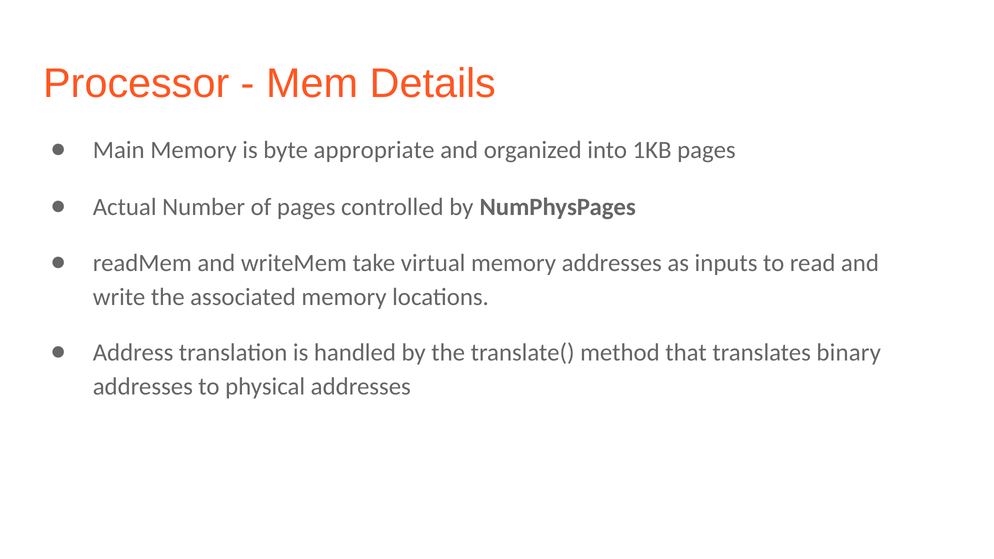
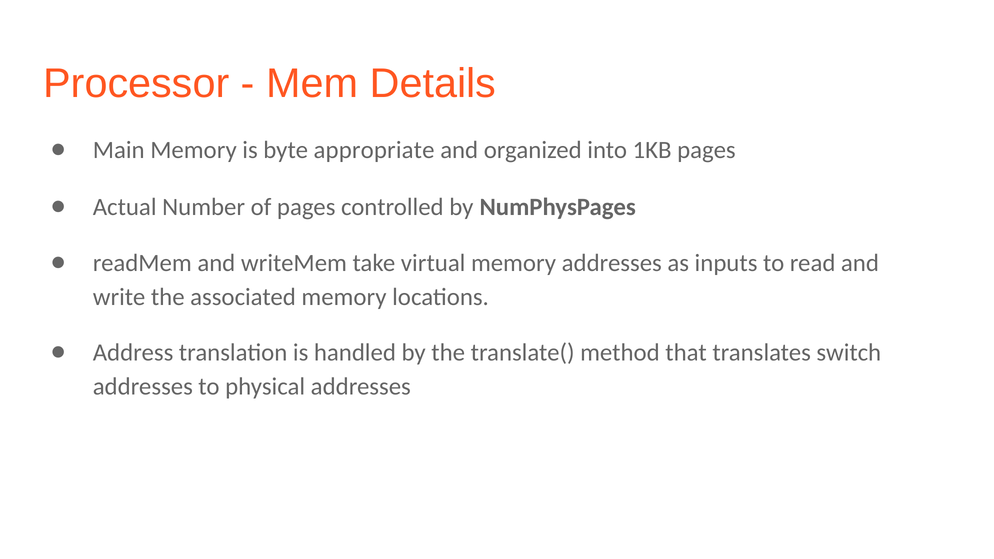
binary: binary -> switch
